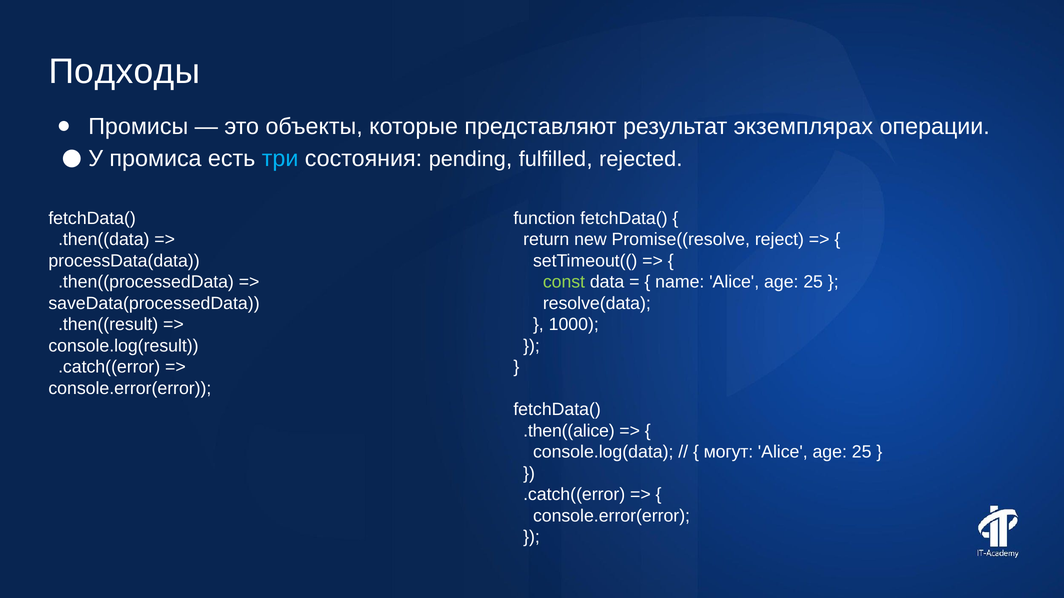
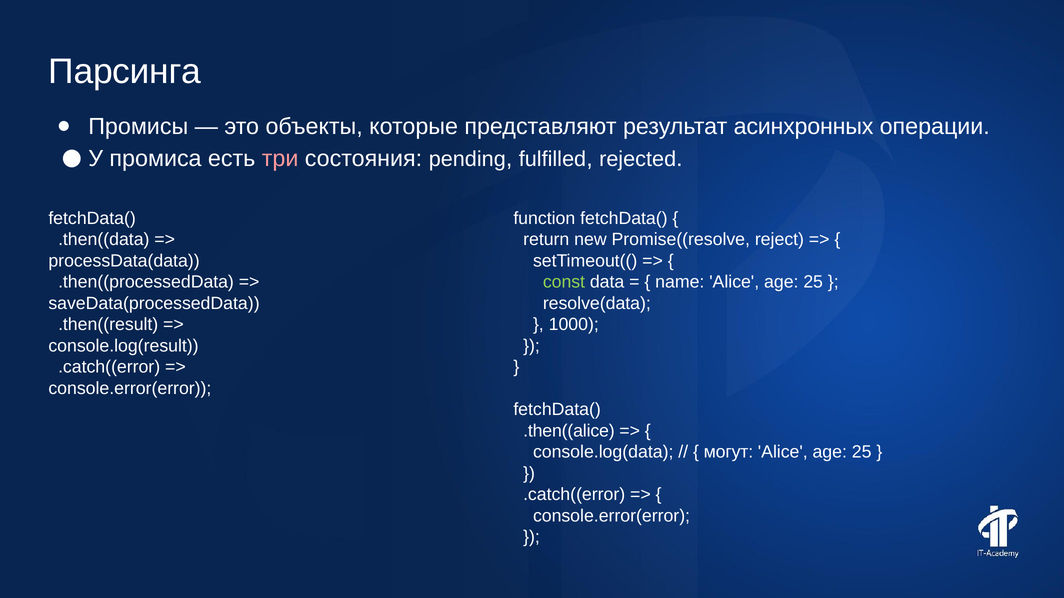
Подходы: Подходы -> Парсинга
экземплярах: экземплярах -> асинхронных
три colour: light blue -> pink
